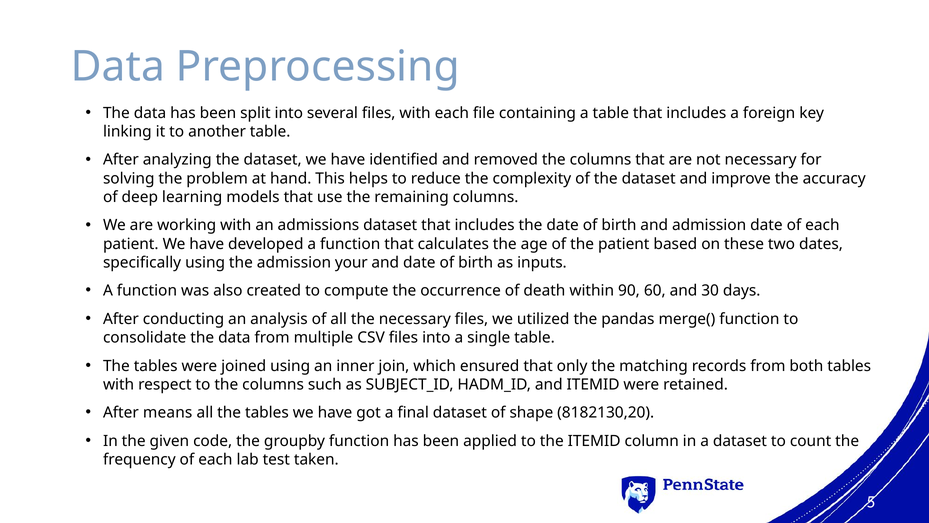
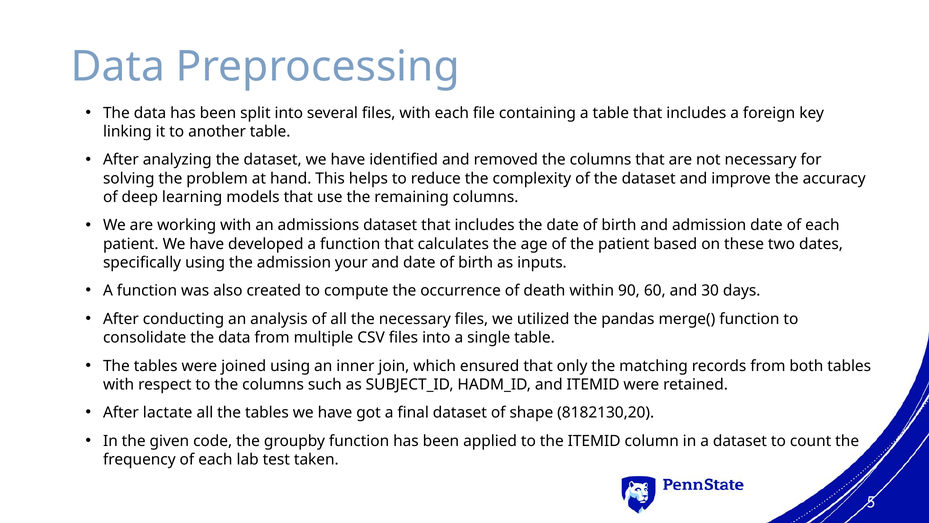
means: means -> lactate
